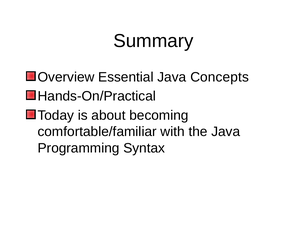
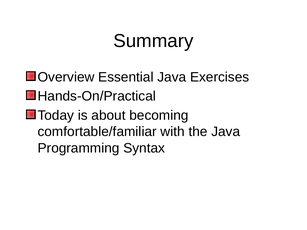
Concepts: Concepts -> Exercises
